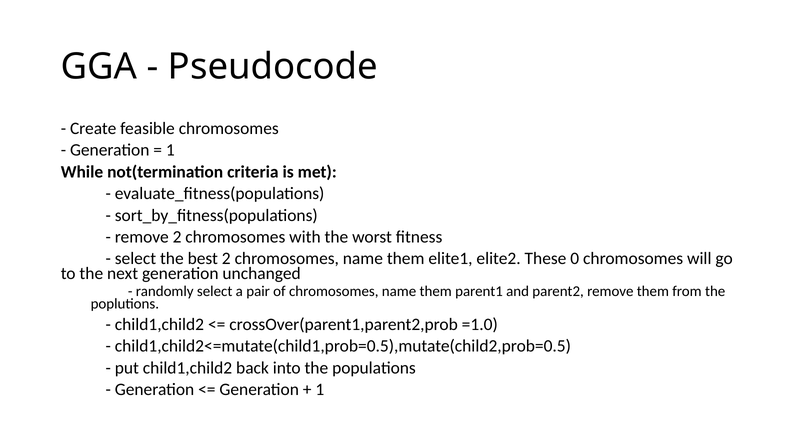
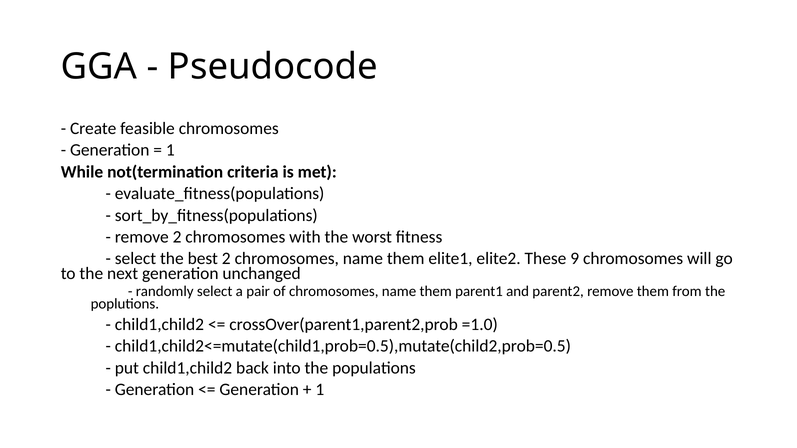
0: 0 -> 9
